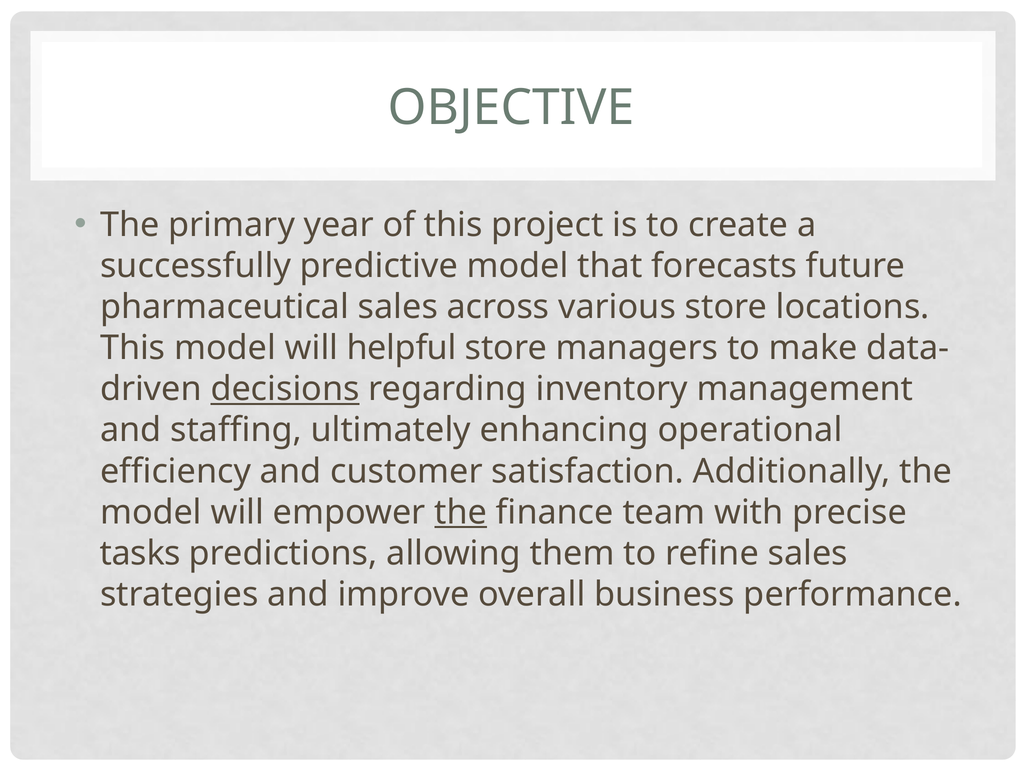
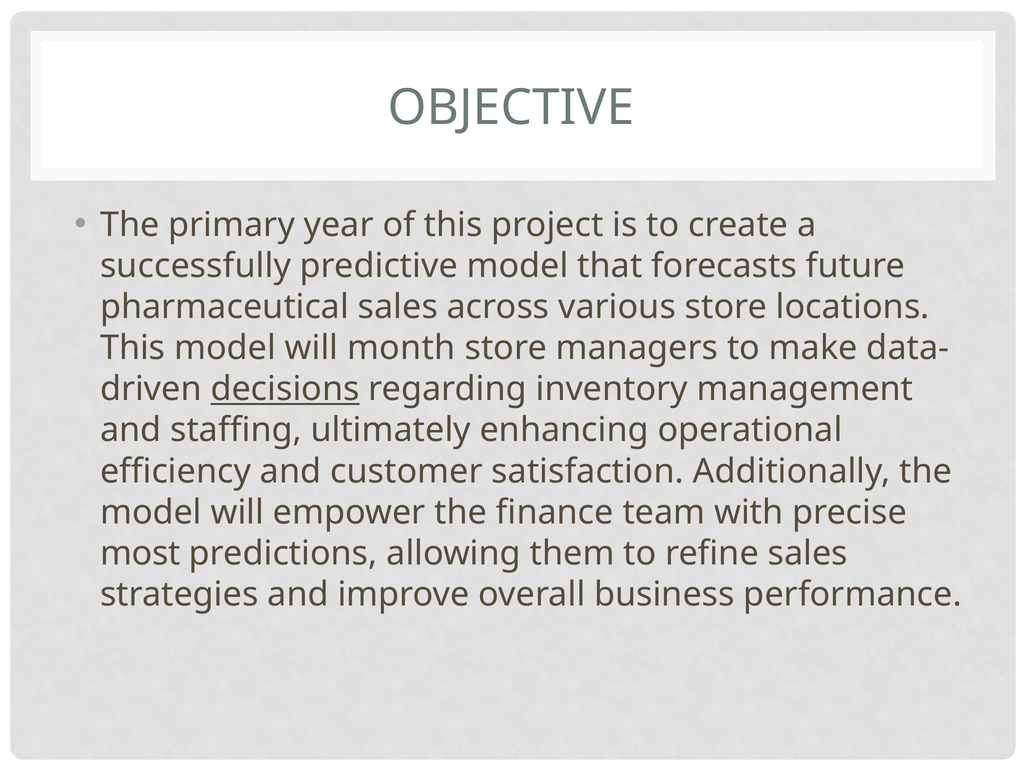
helpful: helpful -> month
the at (461, 512) underline: present -> none
tasks: tasks -> most
